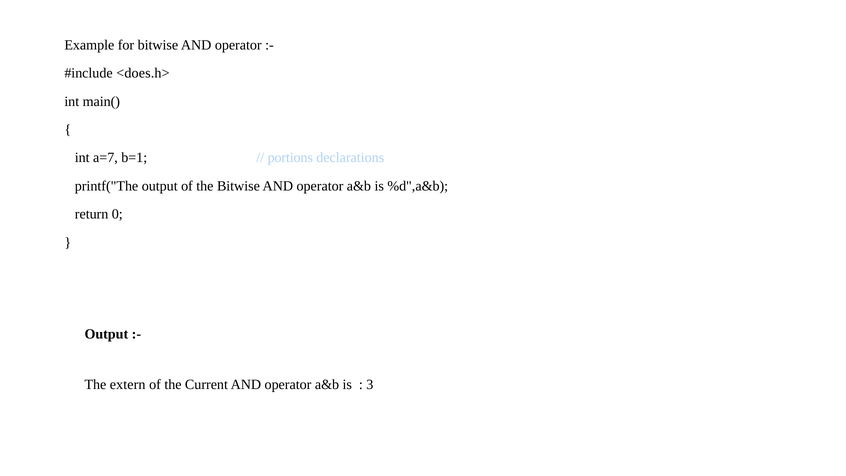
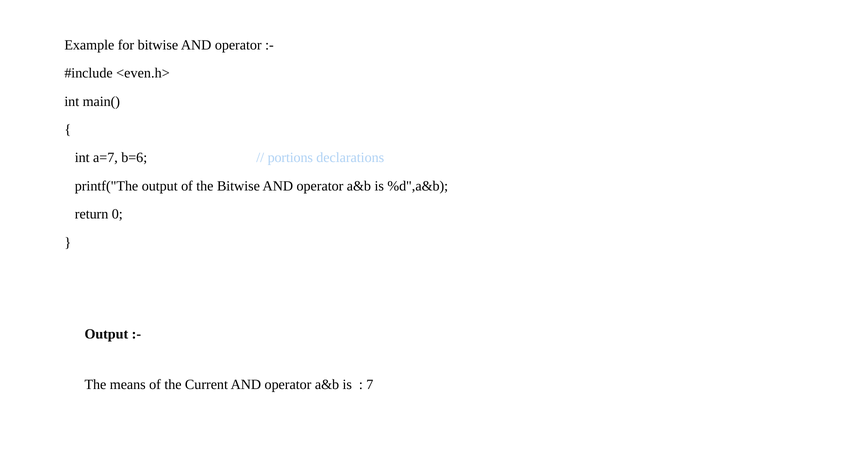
<does.h>: <does.h> -> <even.h>
b=1: b=1 -> b=6
extern: extern -> means
3: 3 -> 7
